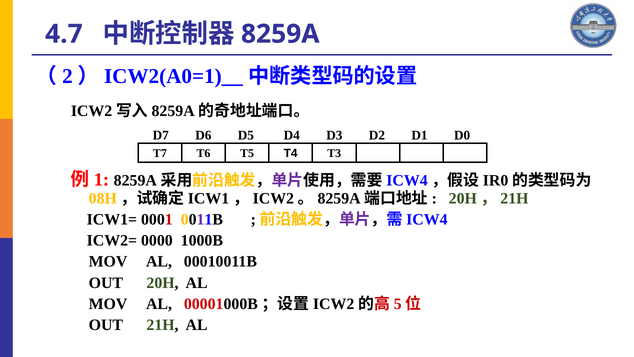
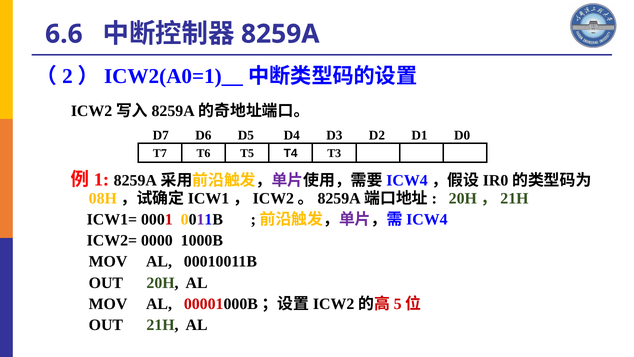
4.7: 4.7 -> 6.6
